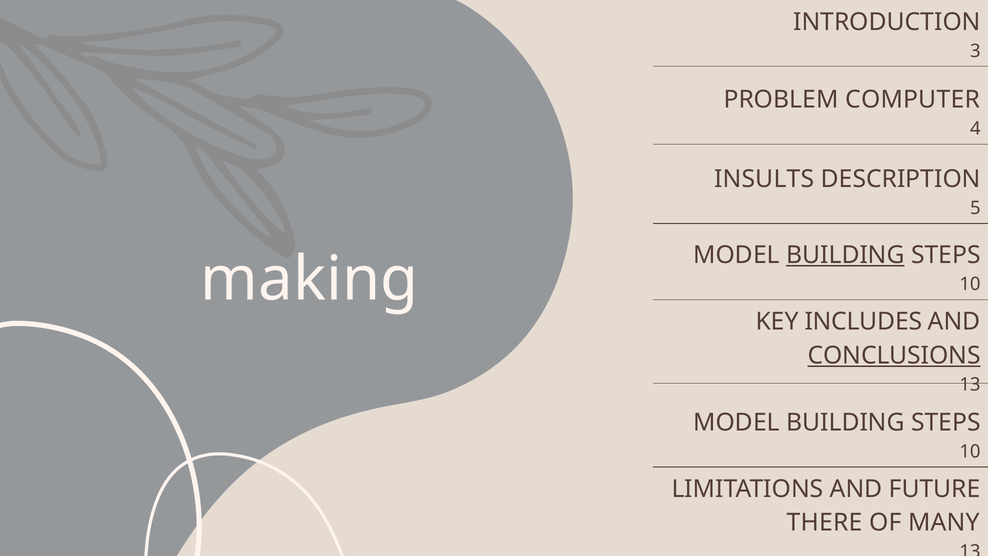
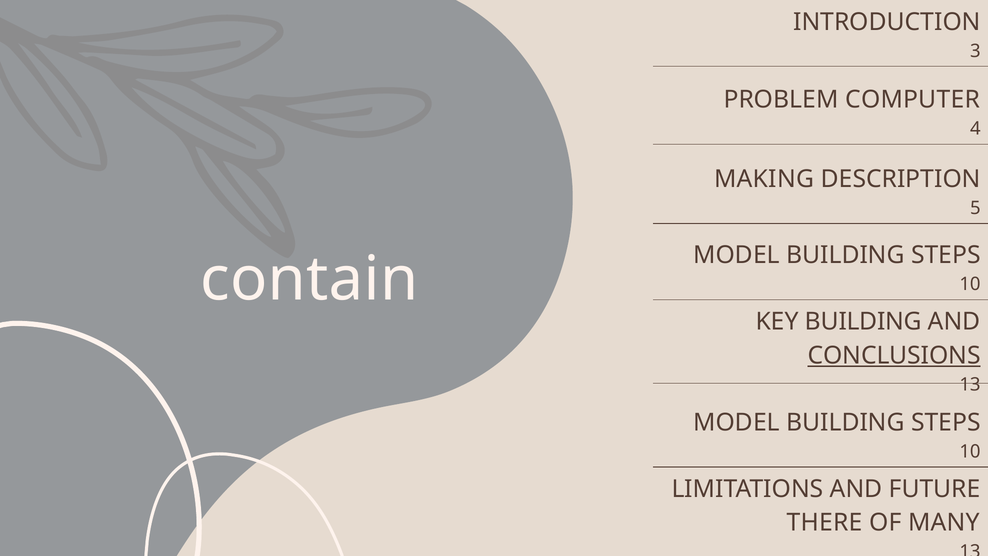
INSULTS: INSULTS -> MAKING
BUILDING at (845, 255) underline: present -> none
making: making -> contain
KEY INCLUDES: INCLUDES -> BUILDING
